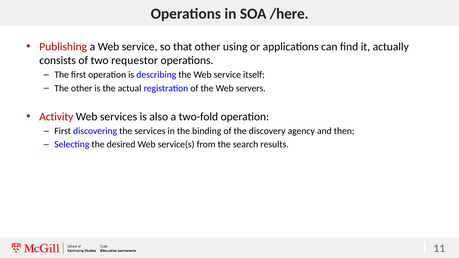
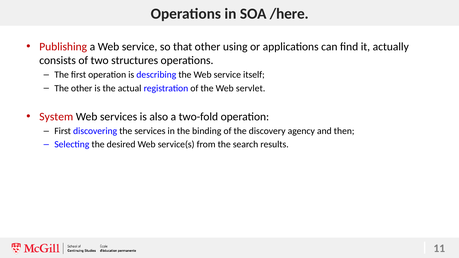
requestor: requestor -> structures
servers: servers -> servlet
Activity: Activity -> System
